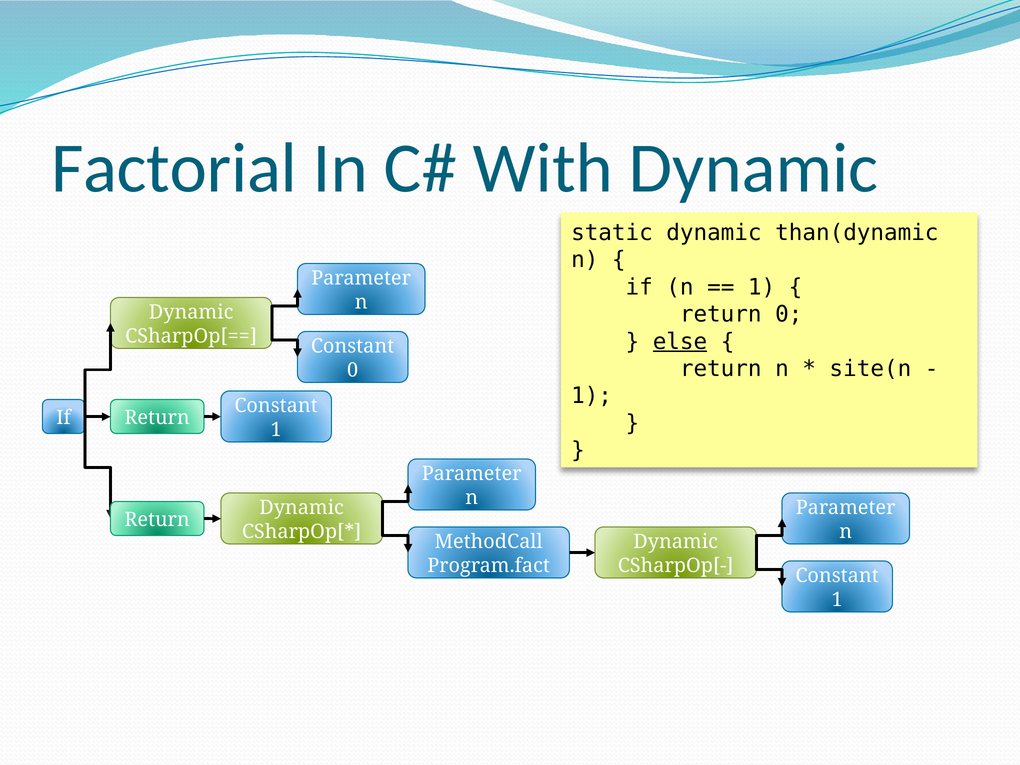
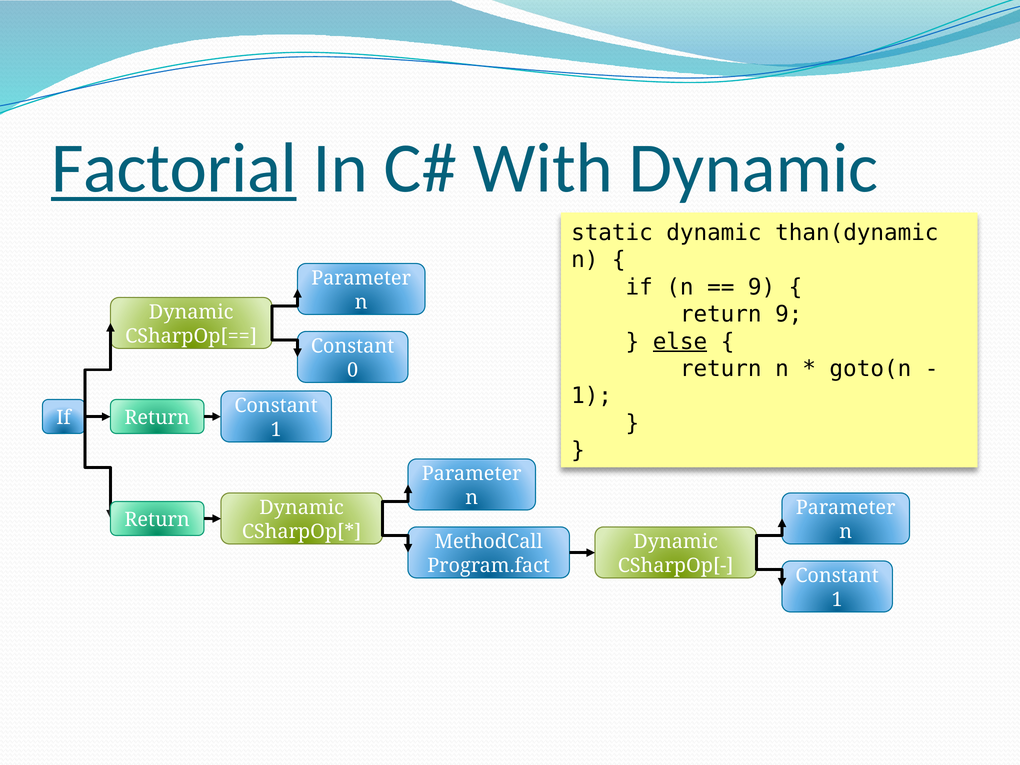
Factorial underline: none -> present
1 at (762, 287): 1 -> 9
return 0: 0 -> 9
site(n: site(n -> goto(n
